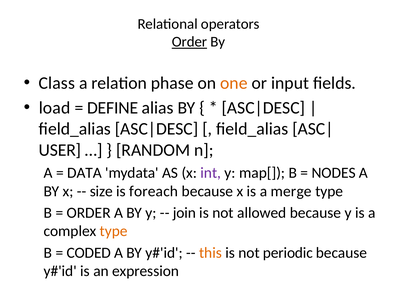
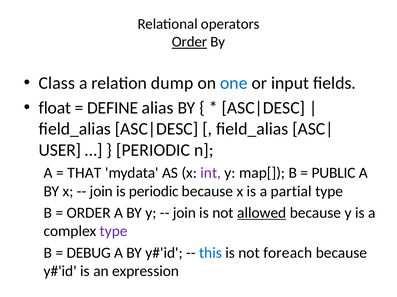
phase: phase -> dump
one colour: orange -> blue
load: load -> float
RANDOM at (153, 150): RANDOM -> PERIODIC
DATA: DATA -> THAT
NODES: NODES -> PUBLIC
size at (101, 192): size -> join
is foreach: foreach -> periodic
merge: merge -> partial
allowed underline: none -> present
type at (114, 232) colour: orange -> purple
CODED: CODED -> DEBUG
this colour: orange -> blue
periodic: periodic -> foreach
